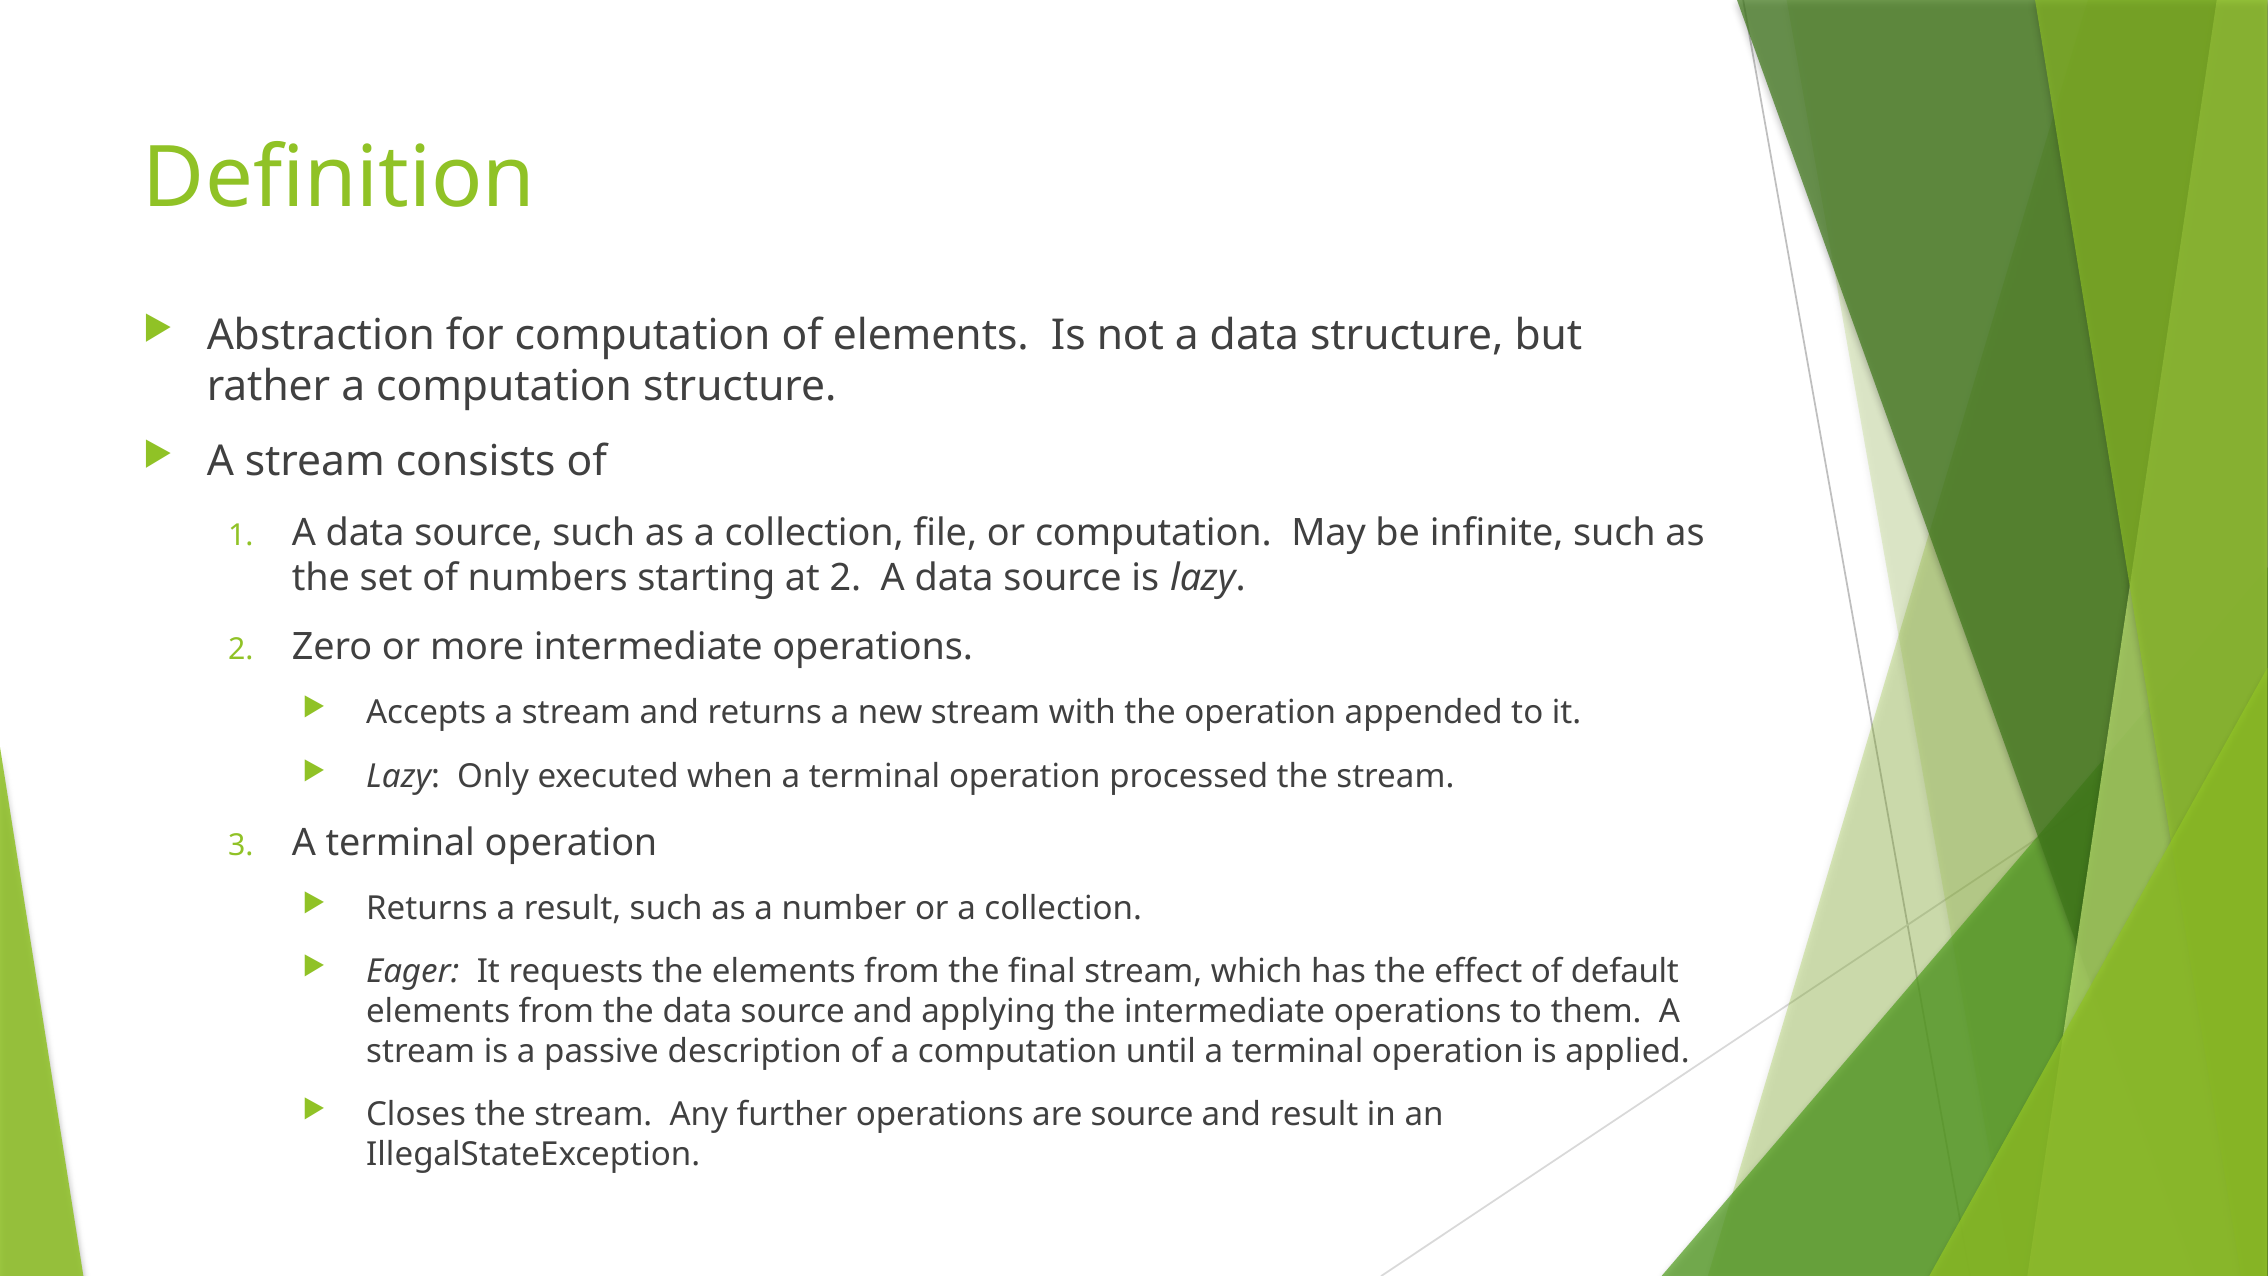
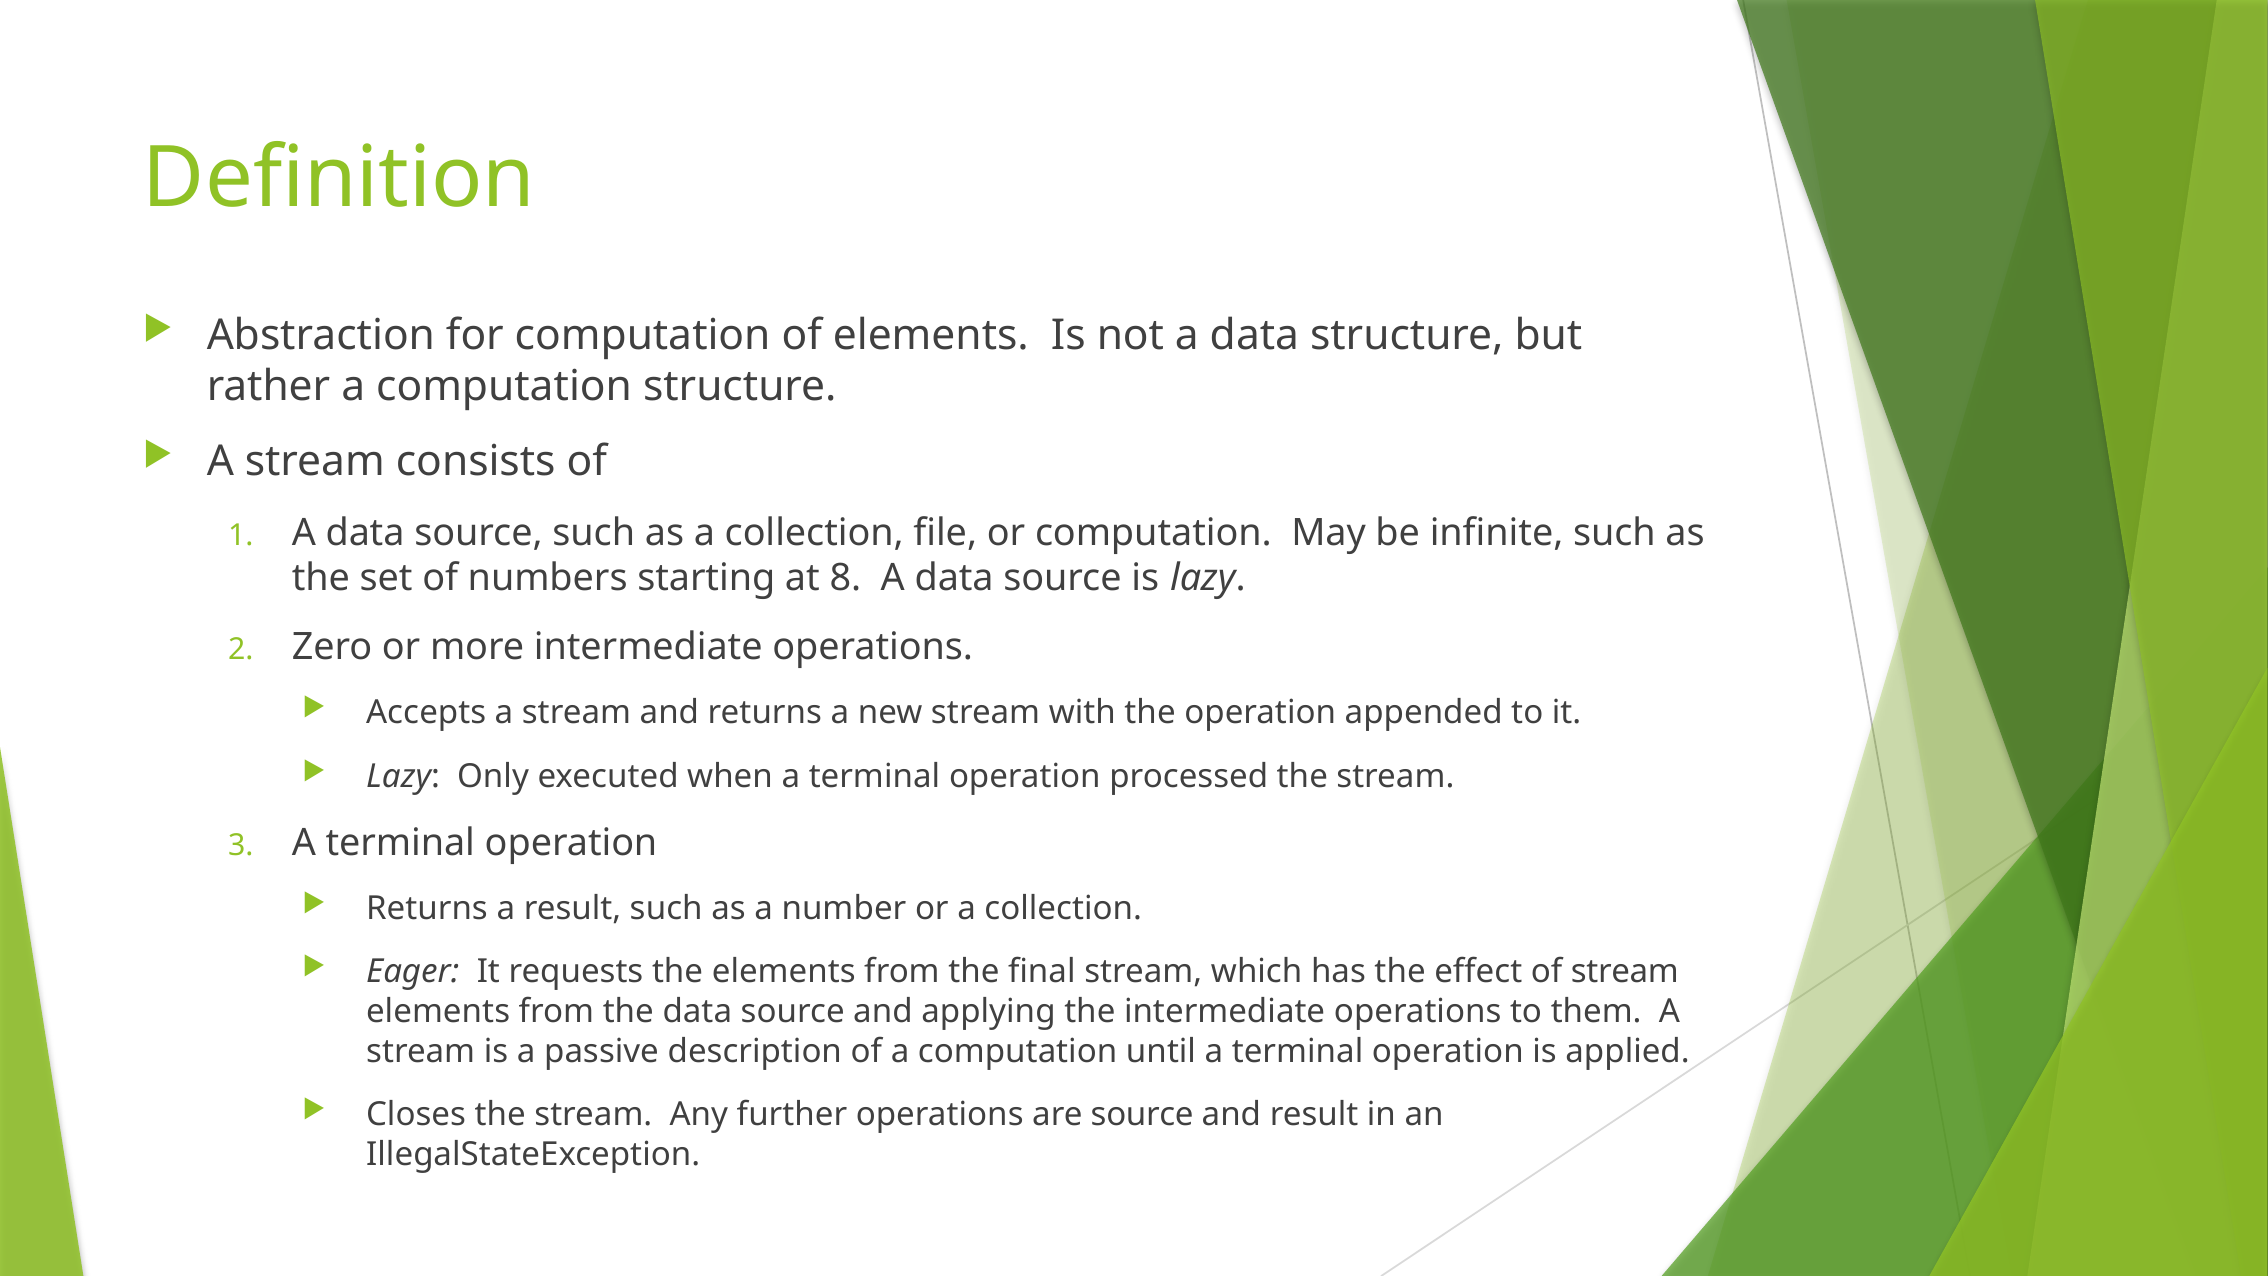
at 2: 2 -> 8
of default: default -> stream
